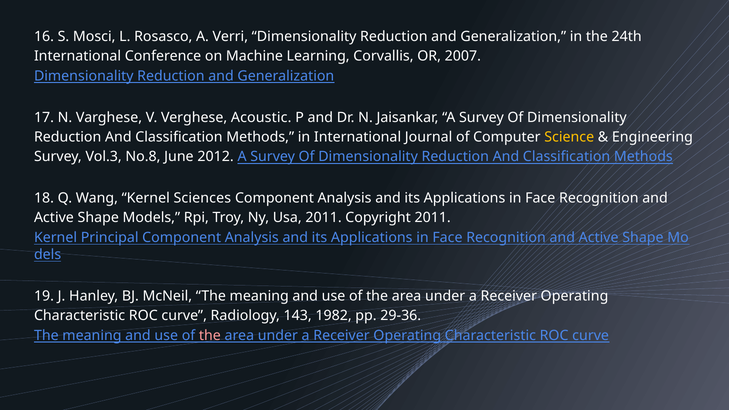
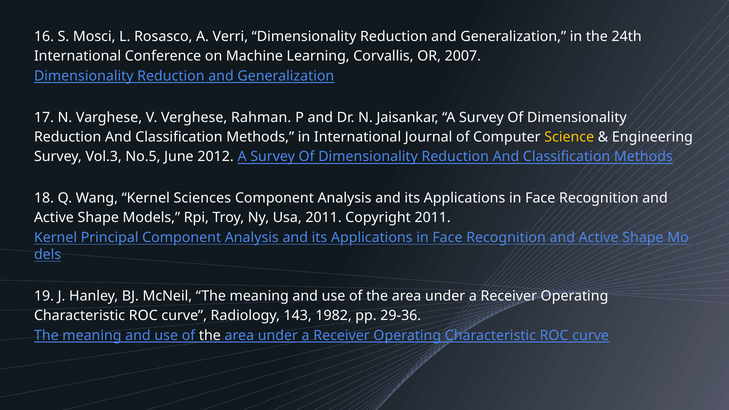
Acoustic: Acoustic -> Rahman
No.8: No.8 -> No.5
the at (210, 336) colour: pink -> white
